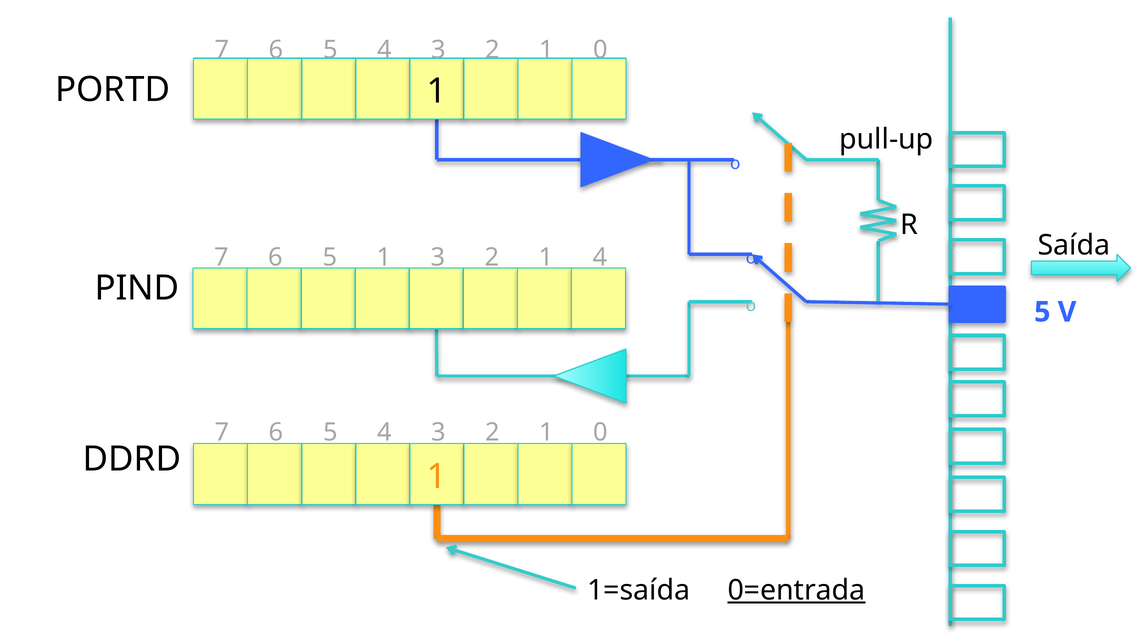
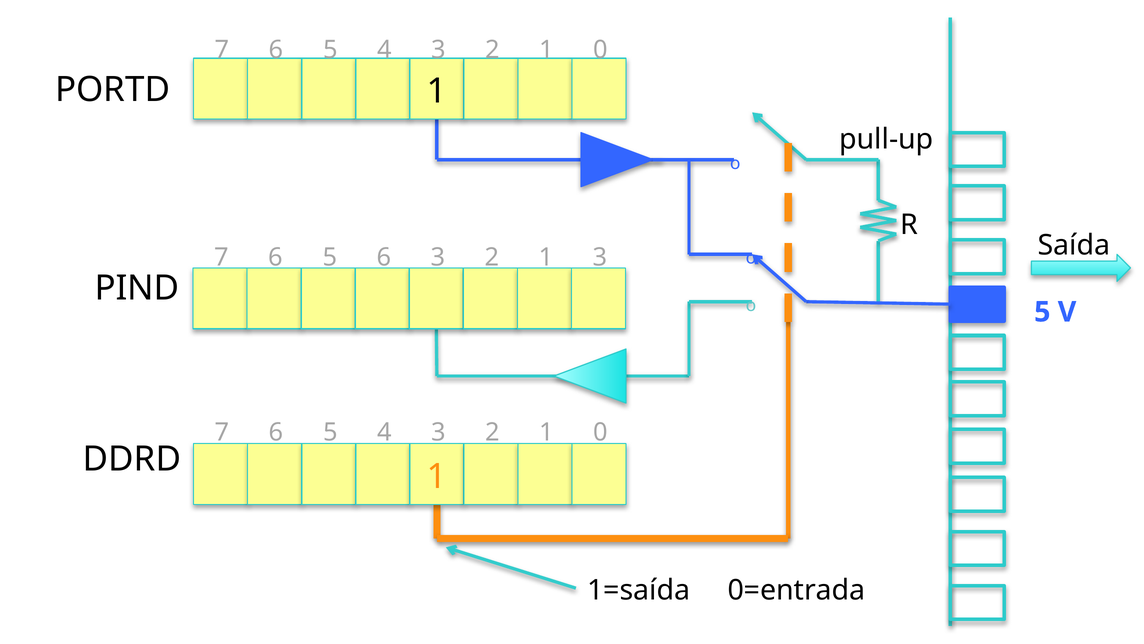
5 1: 1 -> 6
2 1 4: 4 -> 3
0=entrada underline: present -> none
